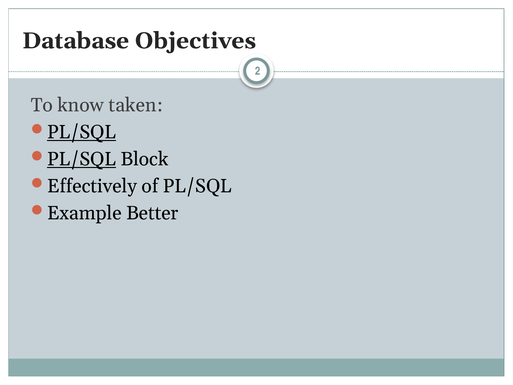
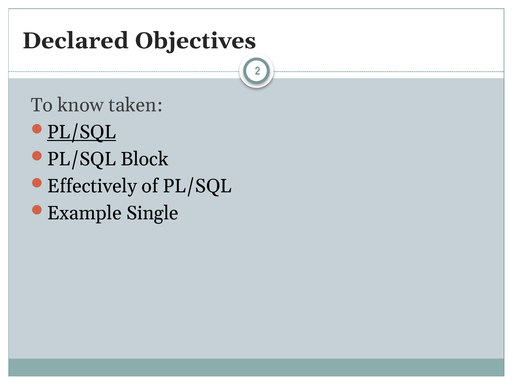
Database: Database -> Declared
PL/SQL at (82, 159) underline: present -> none
Better: Better -> Single
